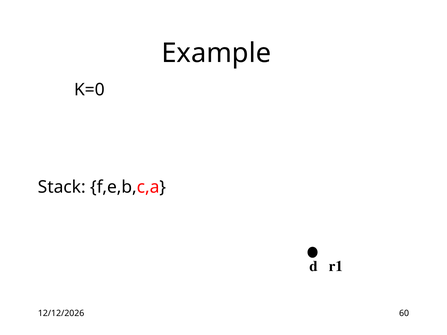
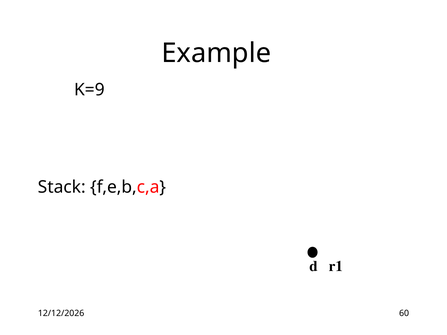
K=0: K=0 -> K=9
